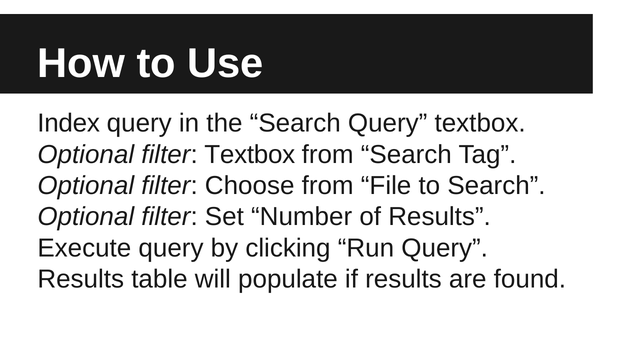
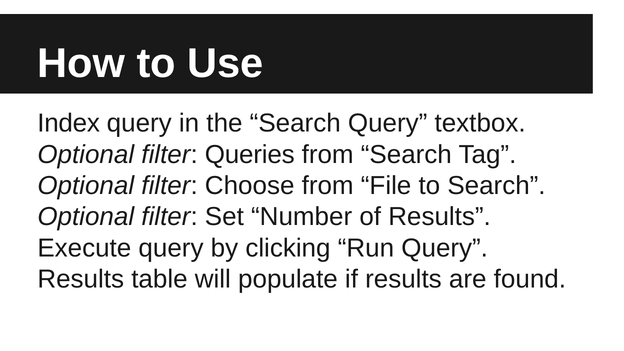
filter Textbox: Textbox -> Queries
